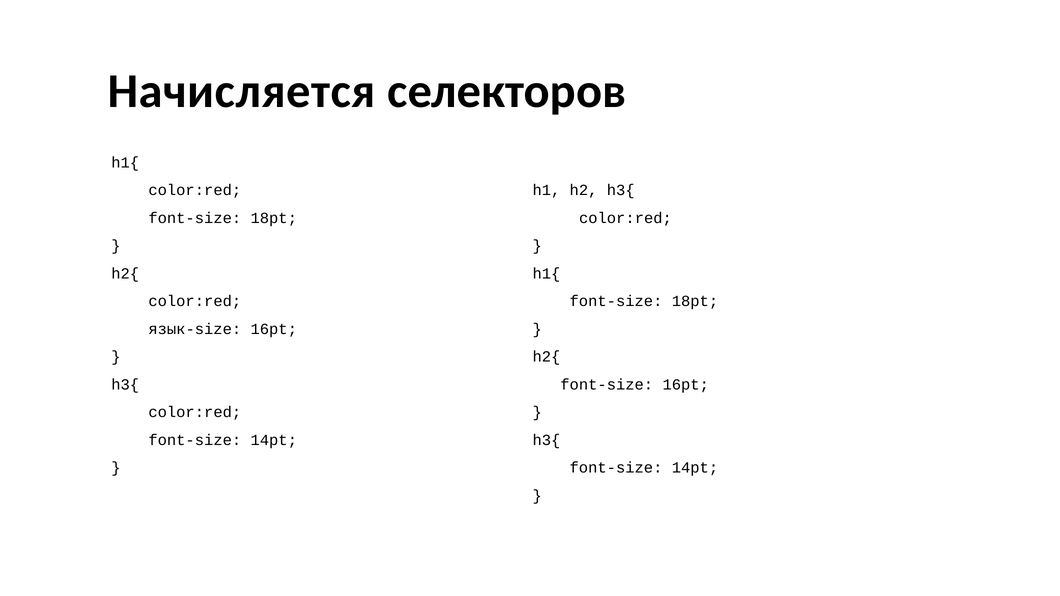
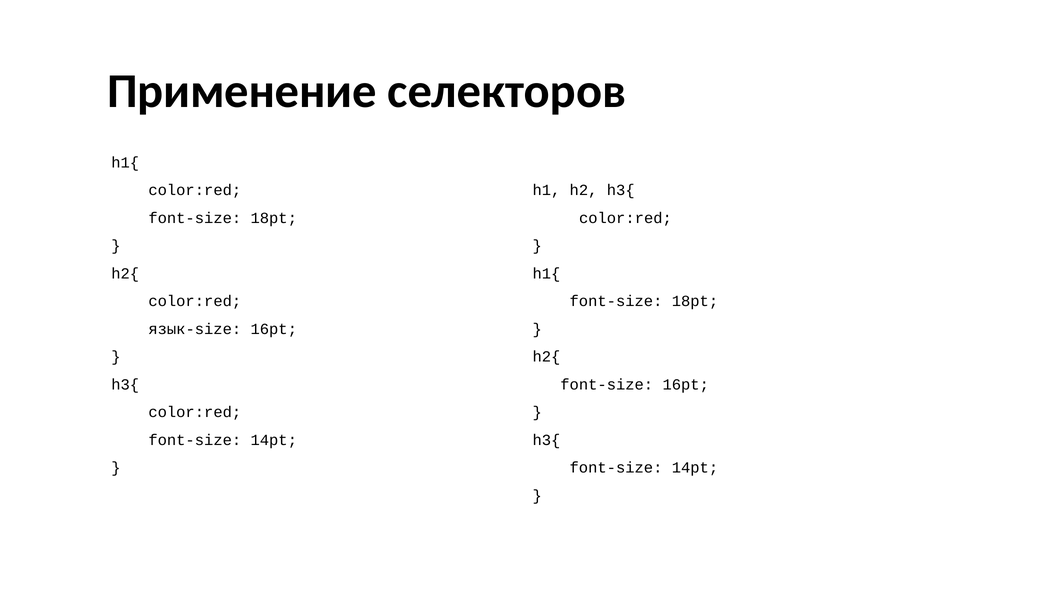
Начисляется: Начисляется -> Применение
